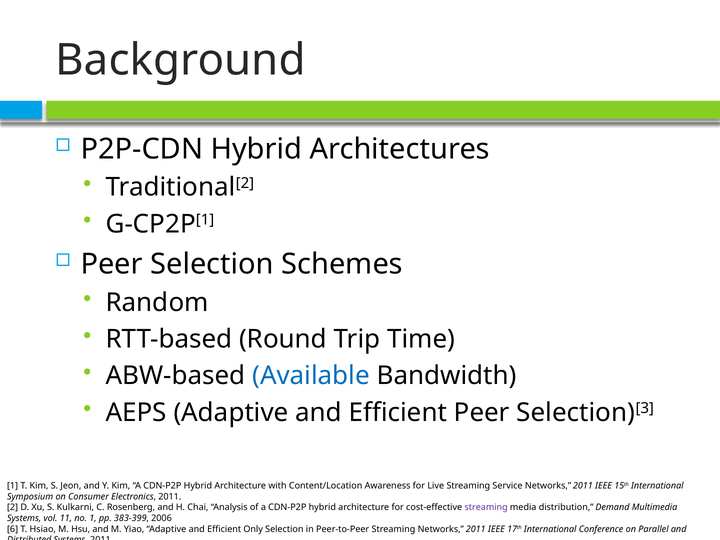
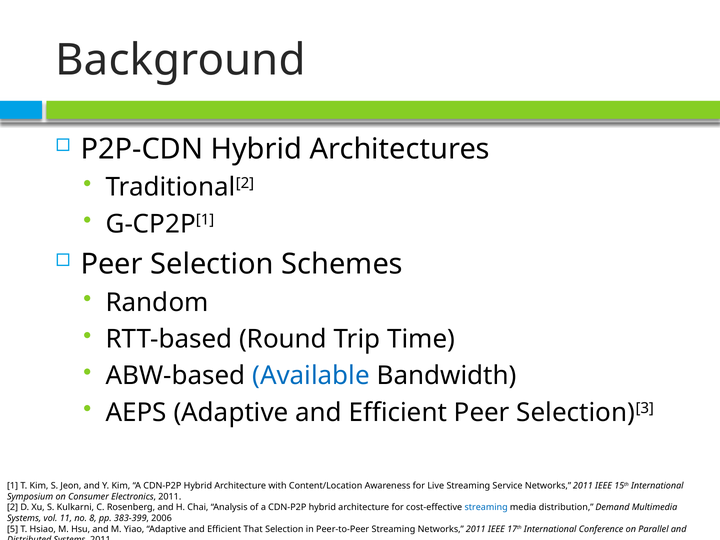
streaming at (486, 507) colour: purple -> blue
no 1: 1 -> 8
6: 6 -> 5
Only: Only -> That
